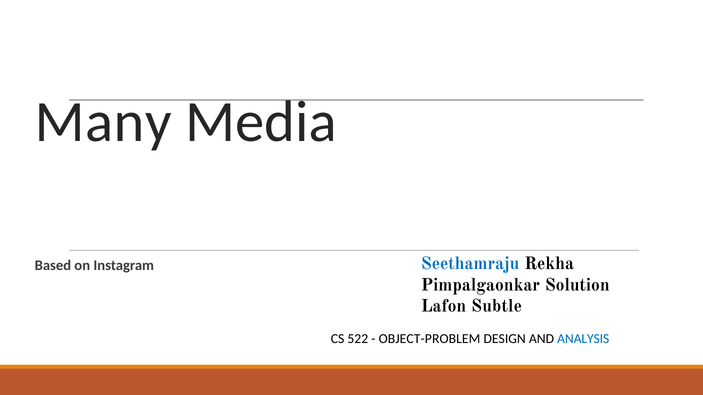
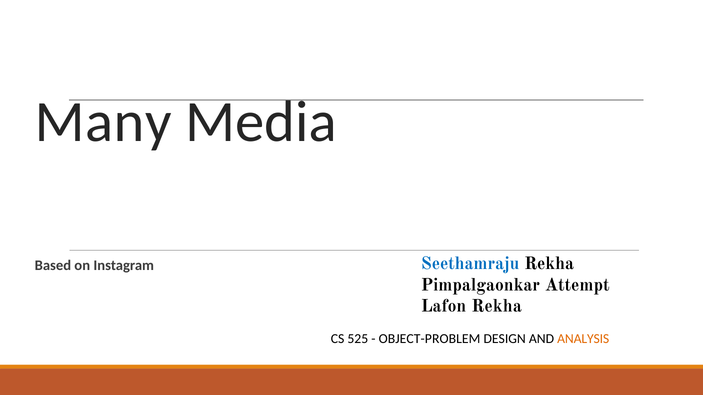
Solution: Solution -> Attempt
Lafon Subtle: Subtle -> Rekha
522: 522 -> 525
ANALYSIS colour: blue -> orange
